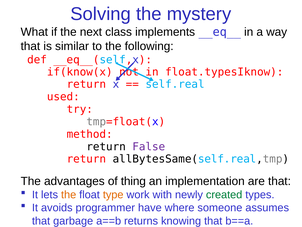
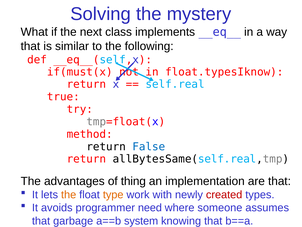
if(know(x: if(know(x -> if(must(x
used: used -> true
False colour: purple -> blue
created colour: green -> red
have: have -> need
returns: returns -> system
